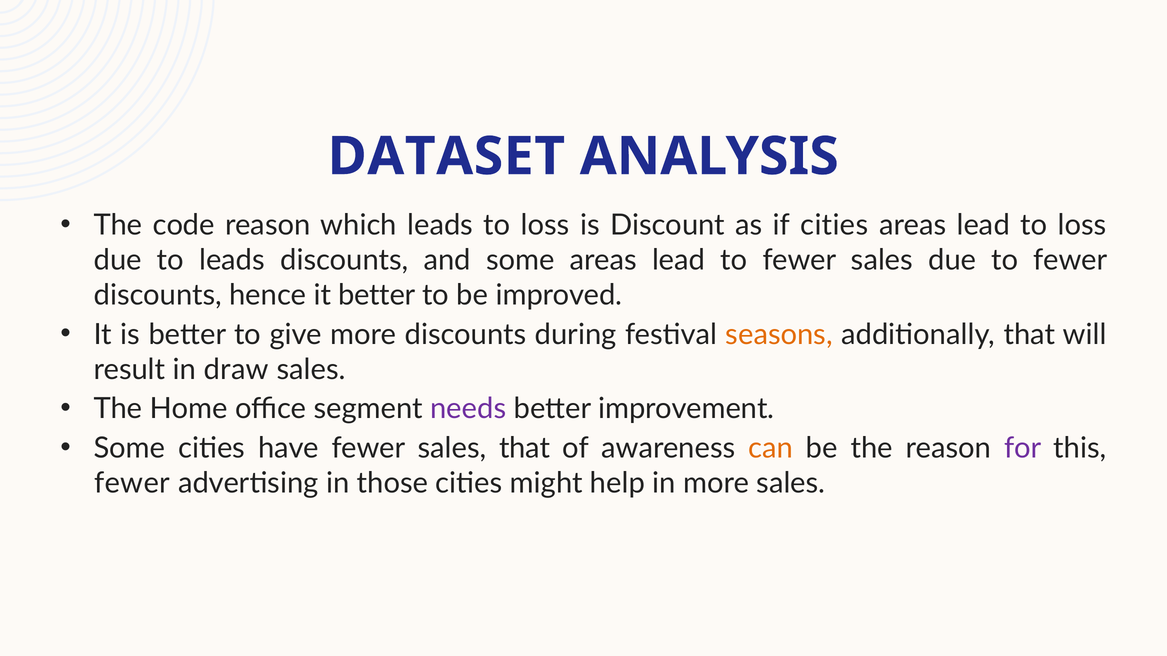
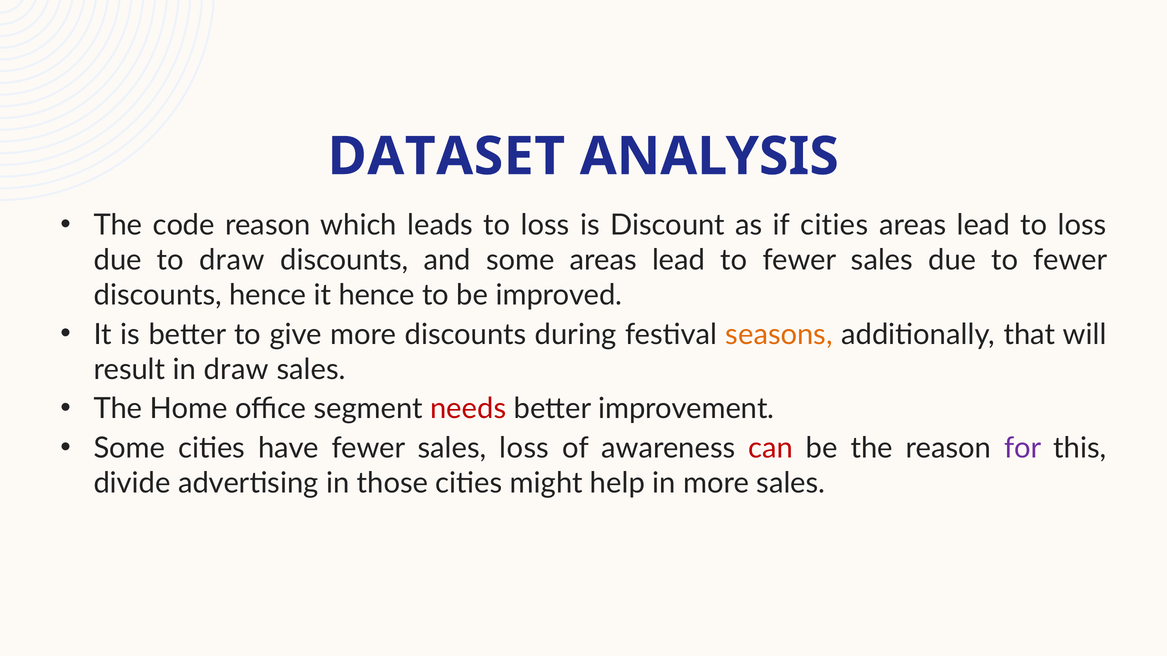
to leads: leads -> draw
it better: better -> hence
needs colour: purple -> red
sales that: that -> loss
can colour: orange -> red
fewer at (132, 483): fewer -> divide
